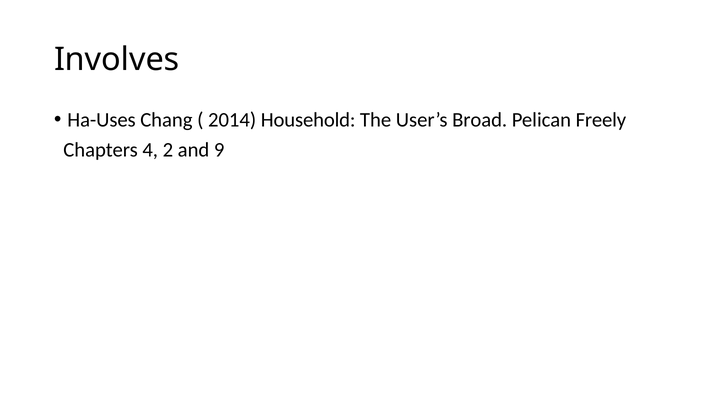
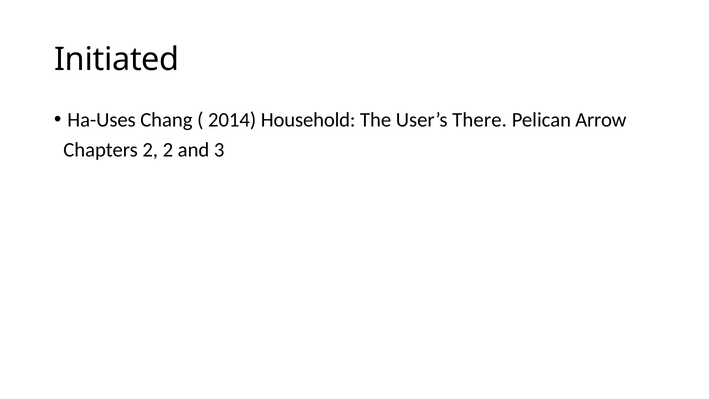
Involves: Involves -> Initiated
Broad: Broad -> There
Freely: Freely -> Arrow
Chapters 4: 4 -> 2
9: 9 -> 3
